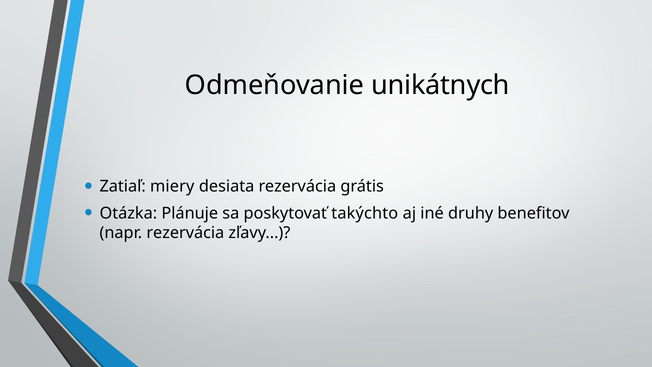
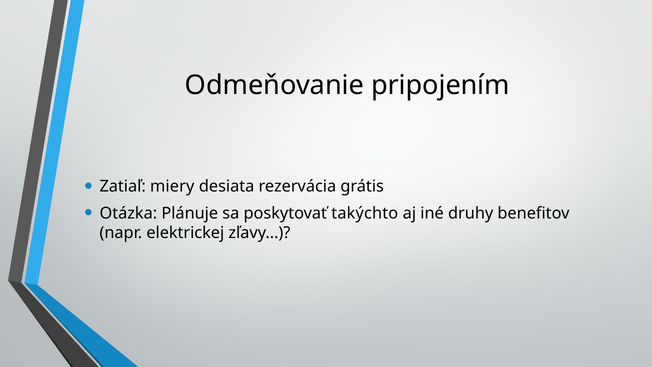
unikátnych: unikátnych -> pripojením
napr rezervácia: rezervácia -> elektrickej
